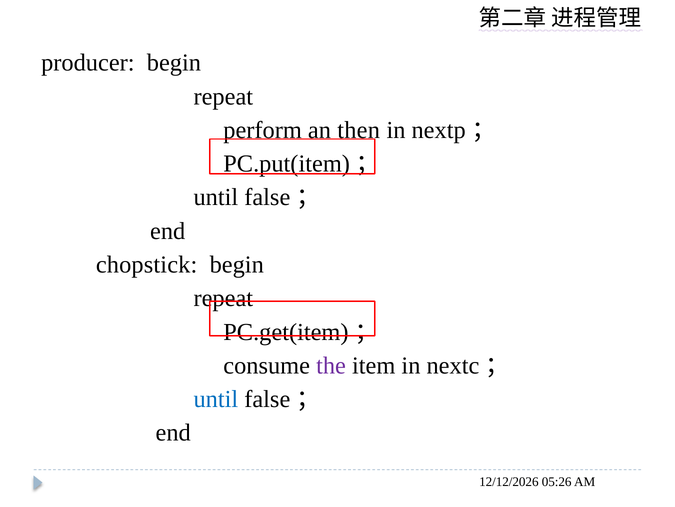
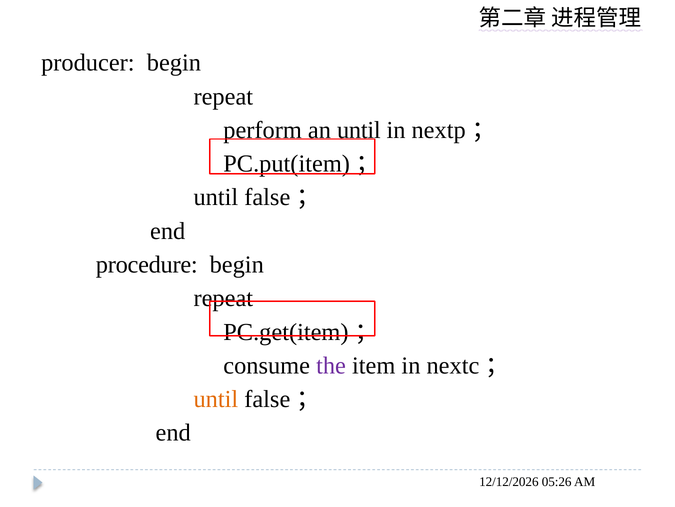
an then: then -> until
chopstick: chopstick -> procedure
until at (216, 399) colour: blue -> orange
